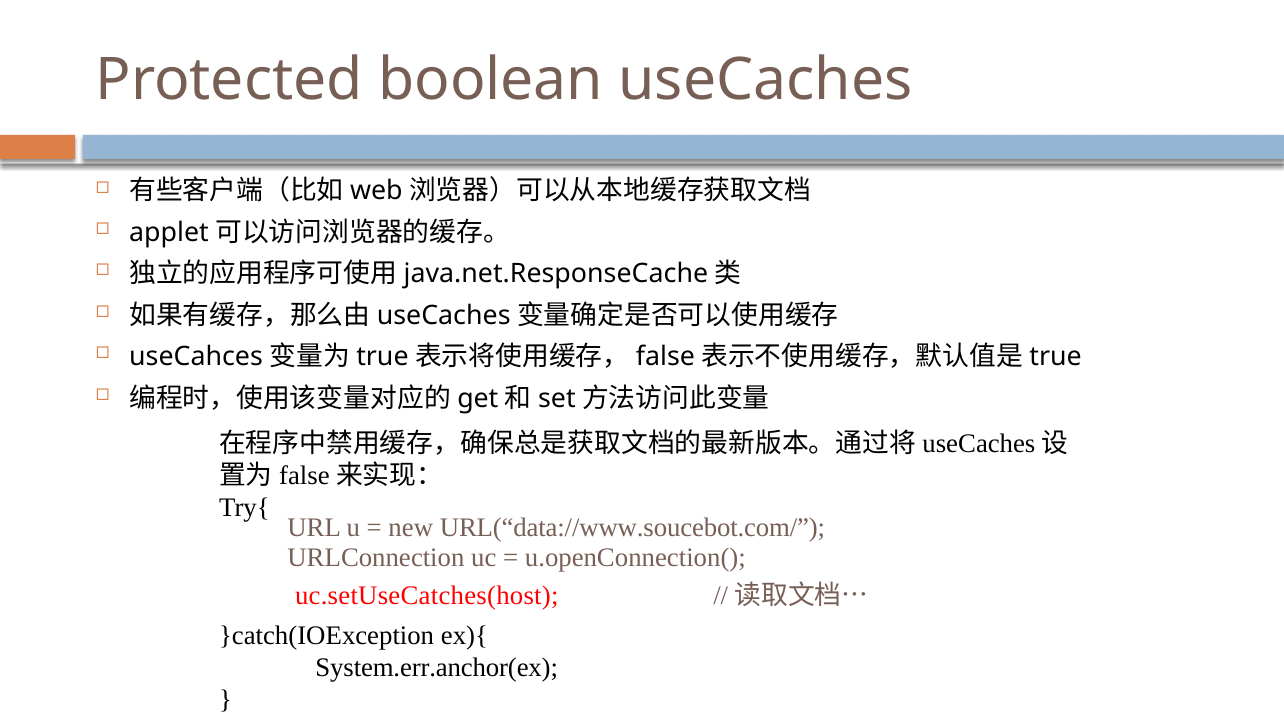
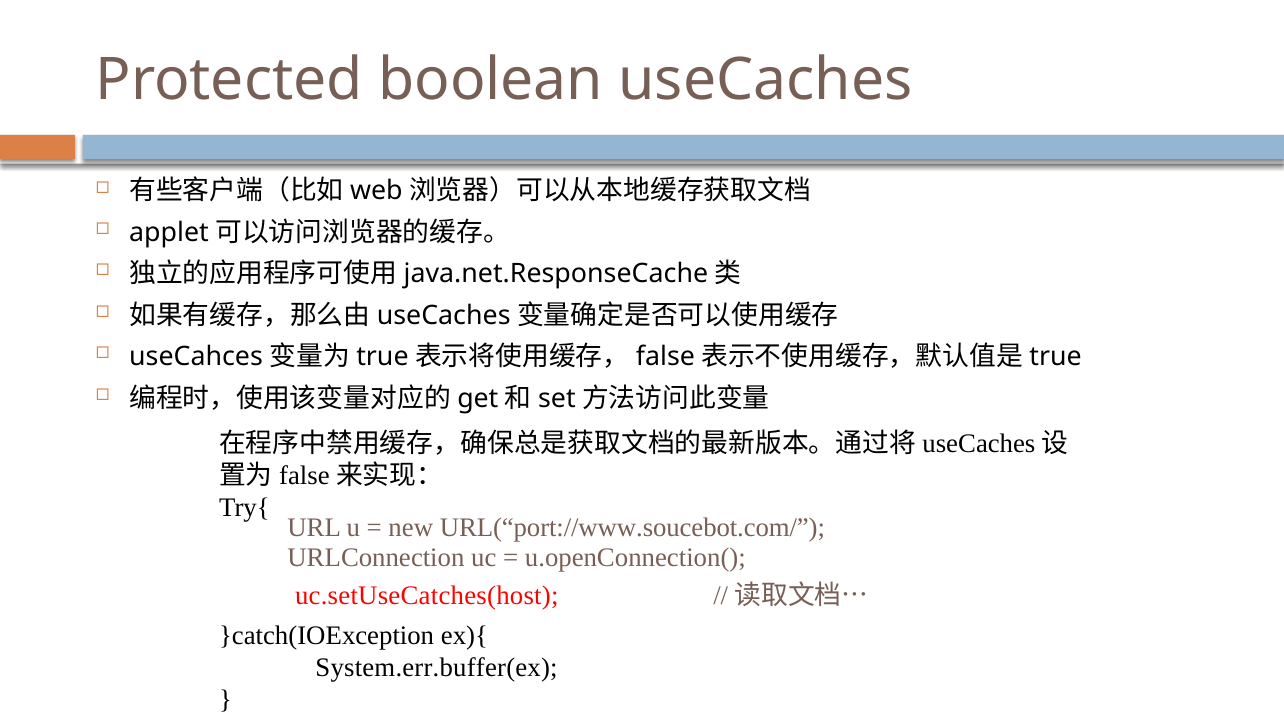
URL(“data://www.soucebot.com/: URL(“data://www.soucebot.com/ -> URL(“port://www.soucebot.com/
System.err.anchor(ex: System.err.anchor(ex -> System.err.buffer(ex
